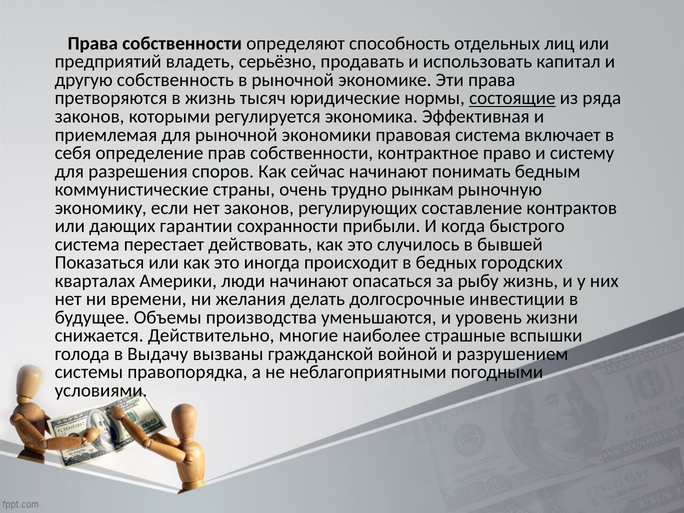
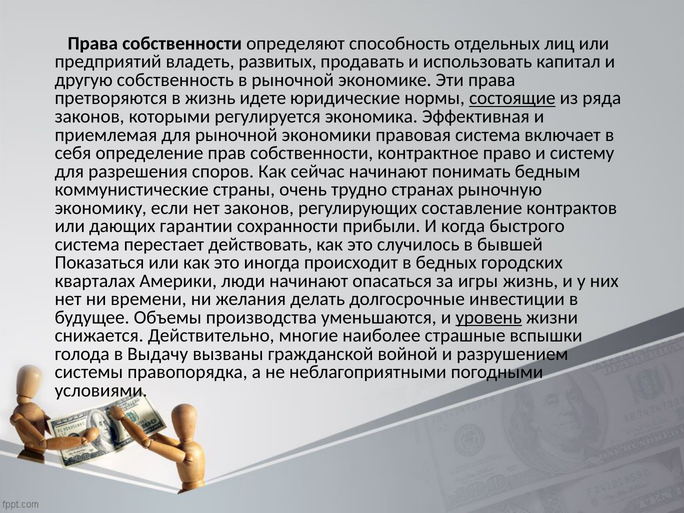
серьёзно: серьёзно -> развитых
тысяч: тысяч -> идете
рынкам: рынкам -> странах
рыбу: рыбу -> игры
уровень underline: none -> present
